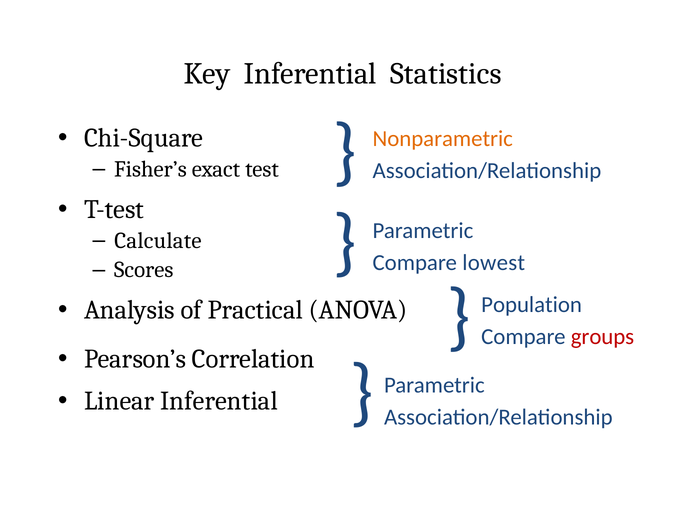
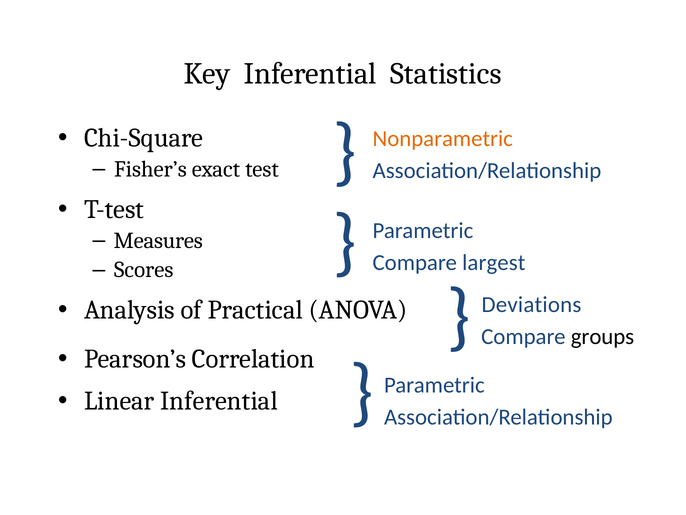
Calculate: Calculate -> Measures
lowest: lowest -> largest
Population: Population -> Deviations
groups colour: red -> black
